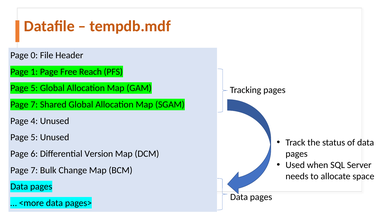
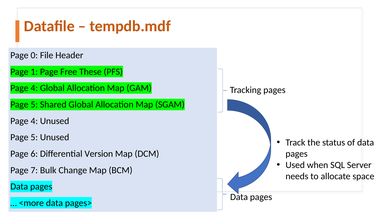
Reach: Reach -> These
5 at (34, 88): 5 -> 4
7 at (34, 104): 7 -> 5
